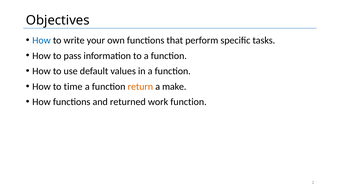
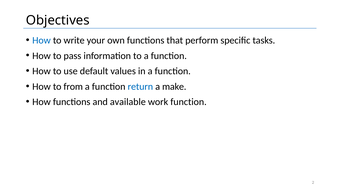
time: time -> from
return colour: orange -> blue
returned: returned -> available
